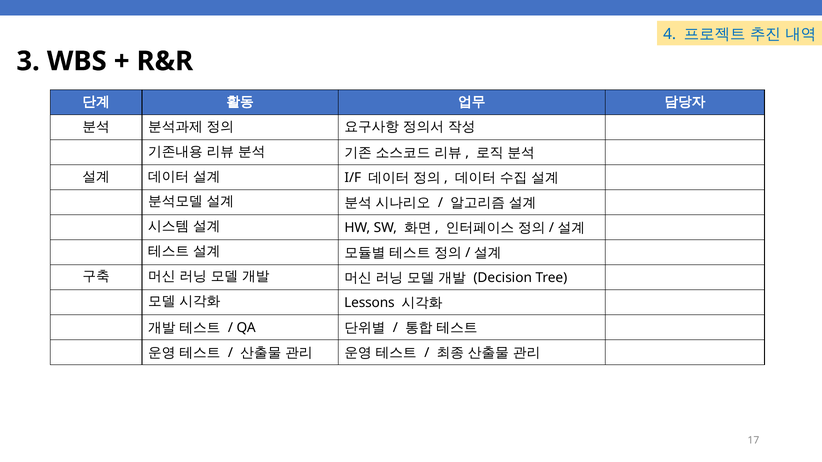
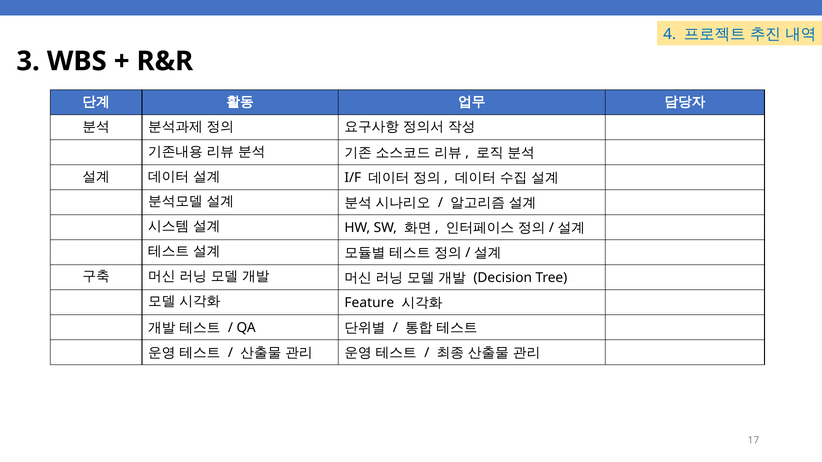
Lessons: Lessons -> Feature
